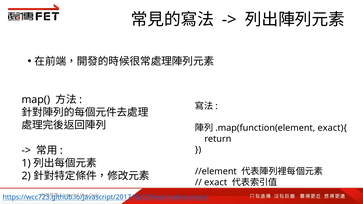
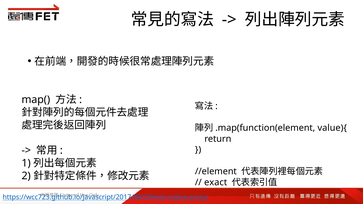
exact){: exact){ -> value){
